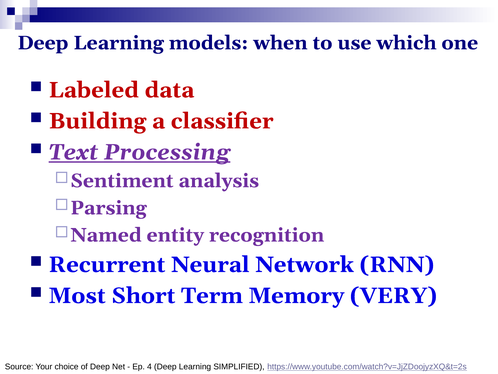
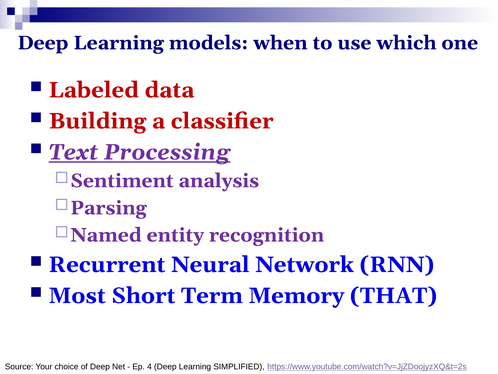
VERY: VERY -> THAT
